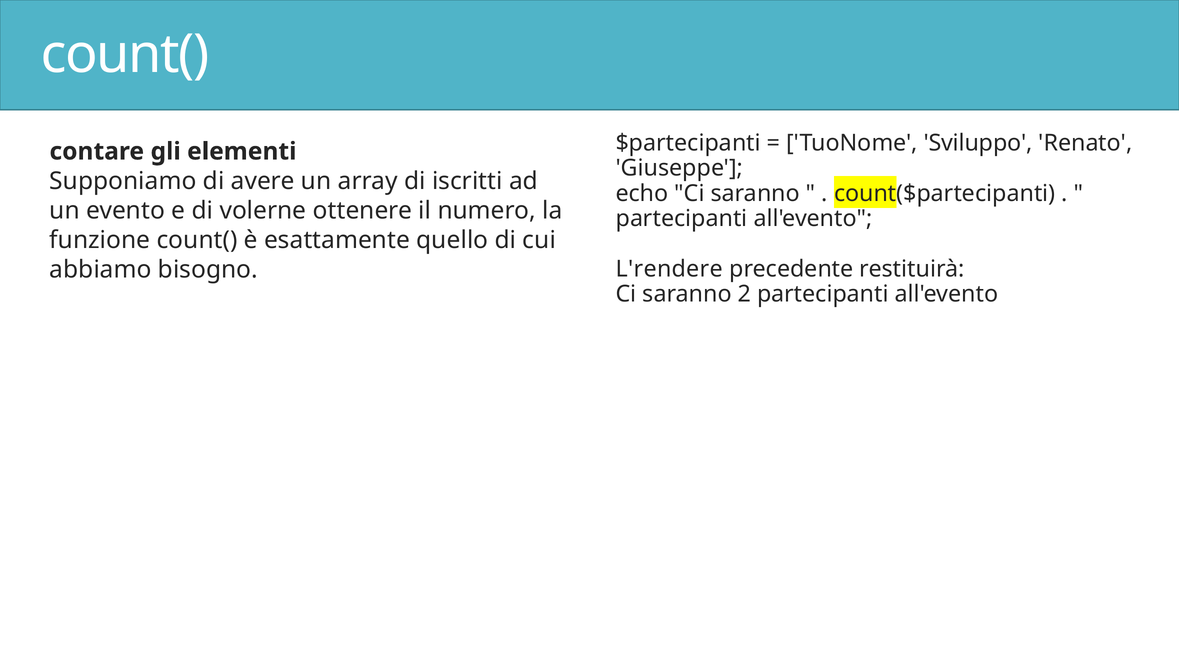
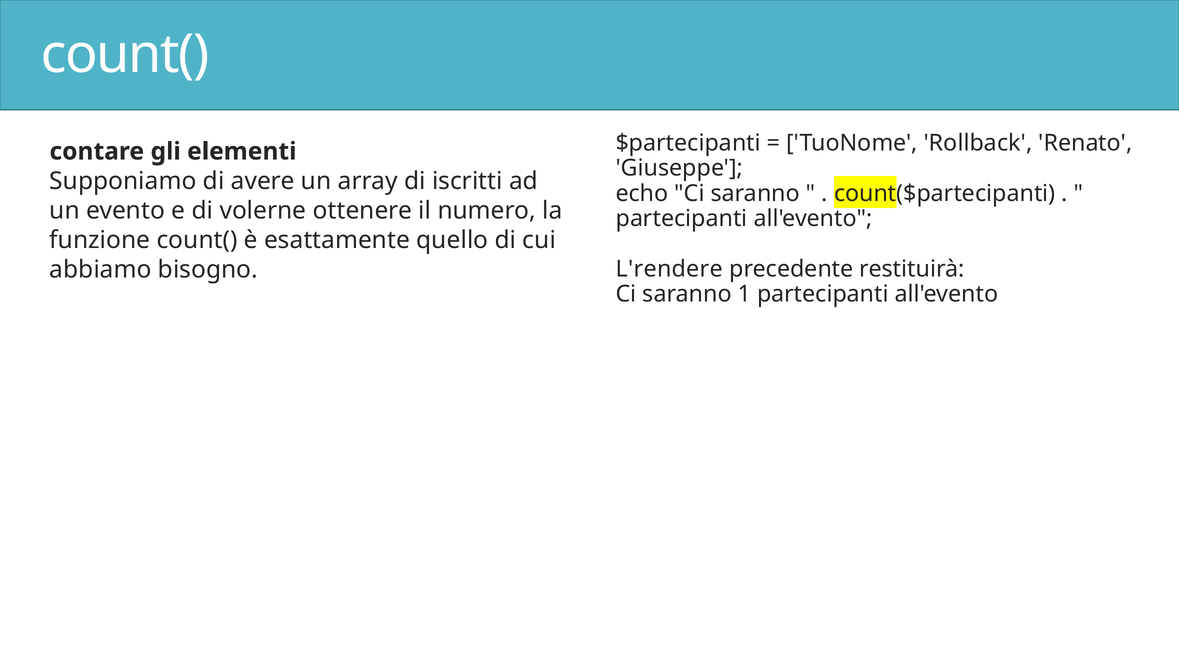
Sviluppo: Sviluppo -> Rollback
2: 2 -> 1
